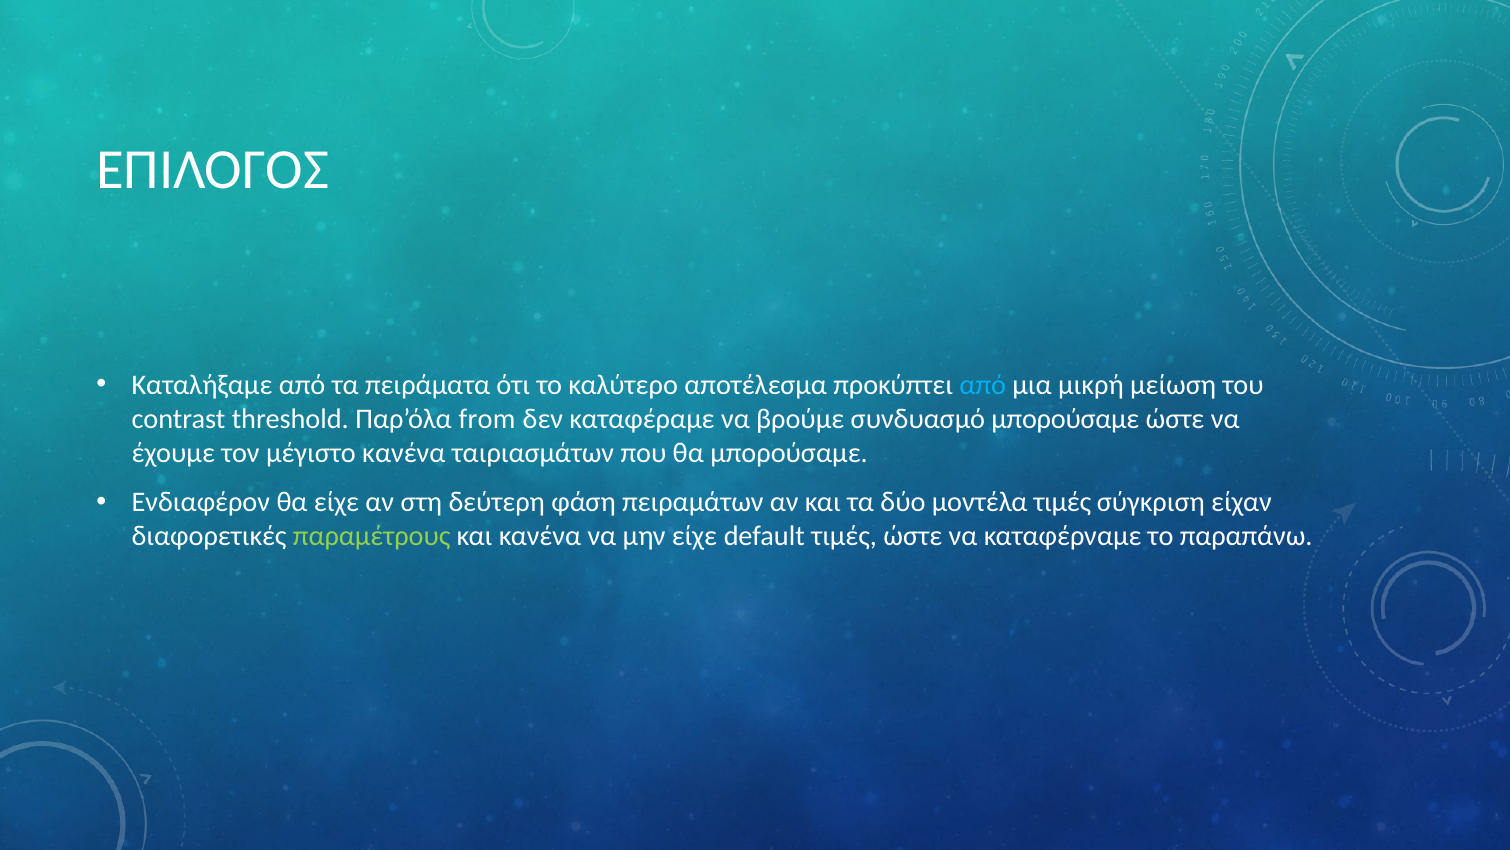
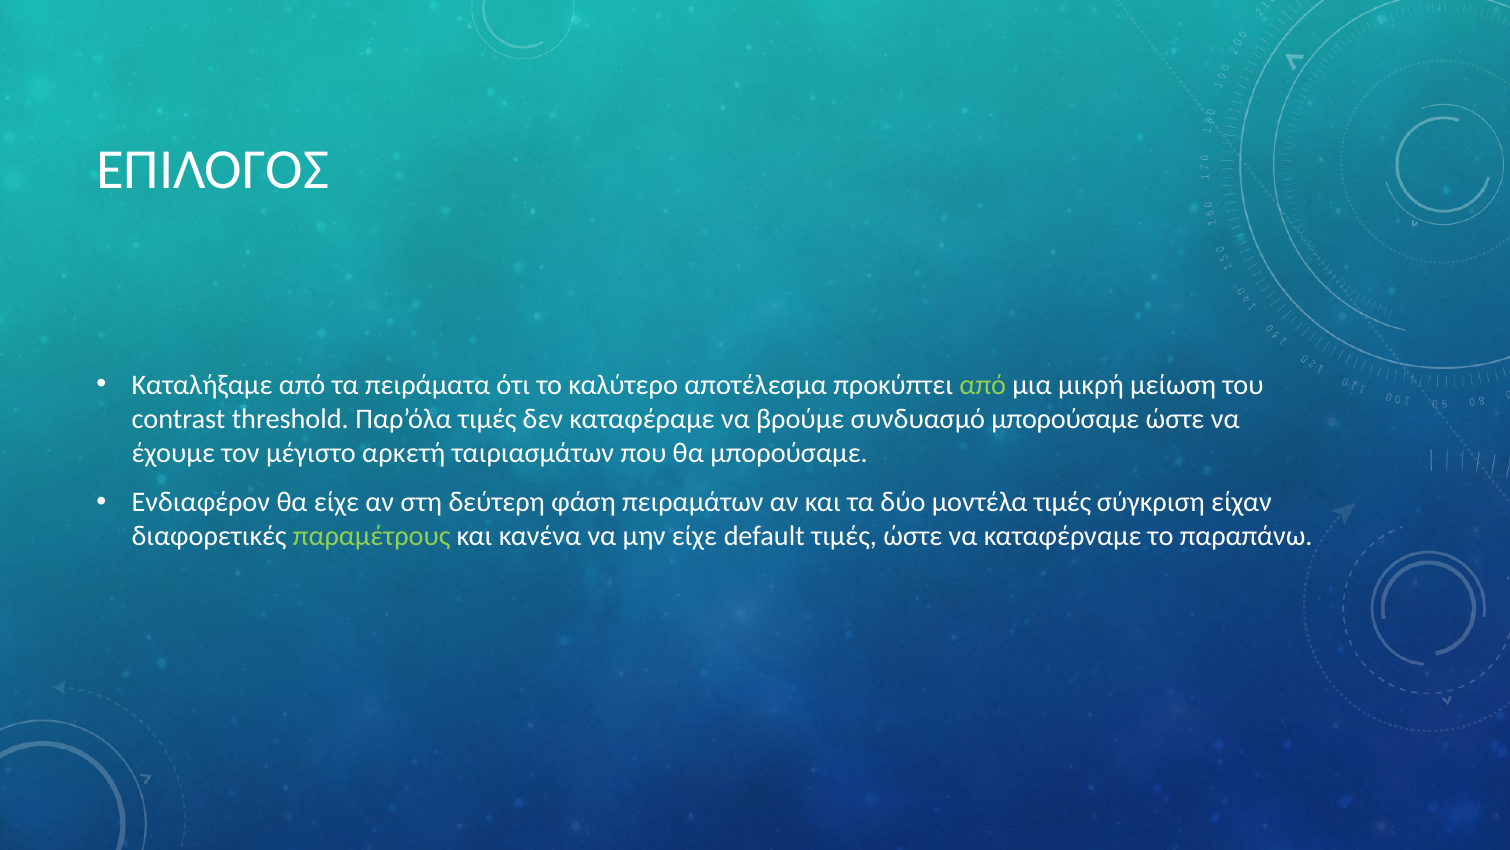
από at (983, 384) colour: light blue -> light green
Παρ’όλα from: from -> τιμές
μέγιστο κανένα: κανένα -> αρκετή
